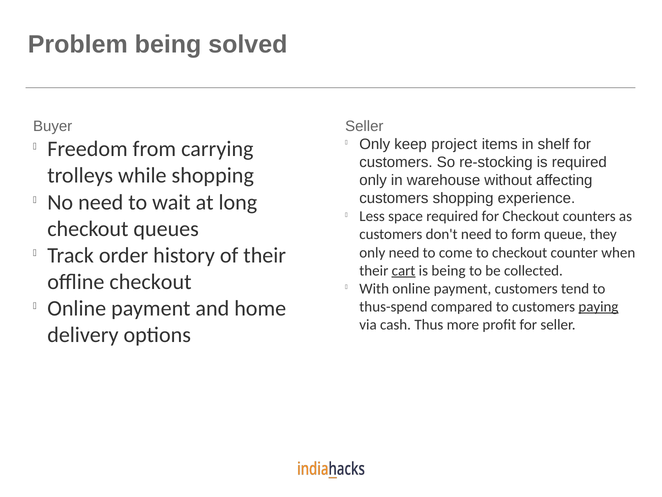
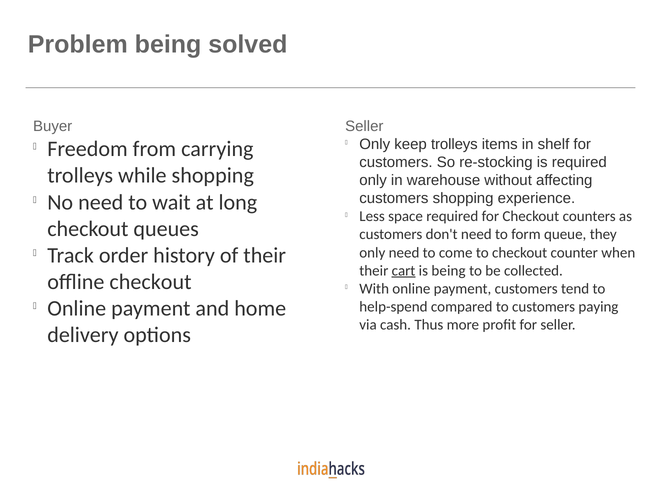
keep project: project -> trolleys
thus-spend: thus-spend -> help-spend
paying underline: present -> none
